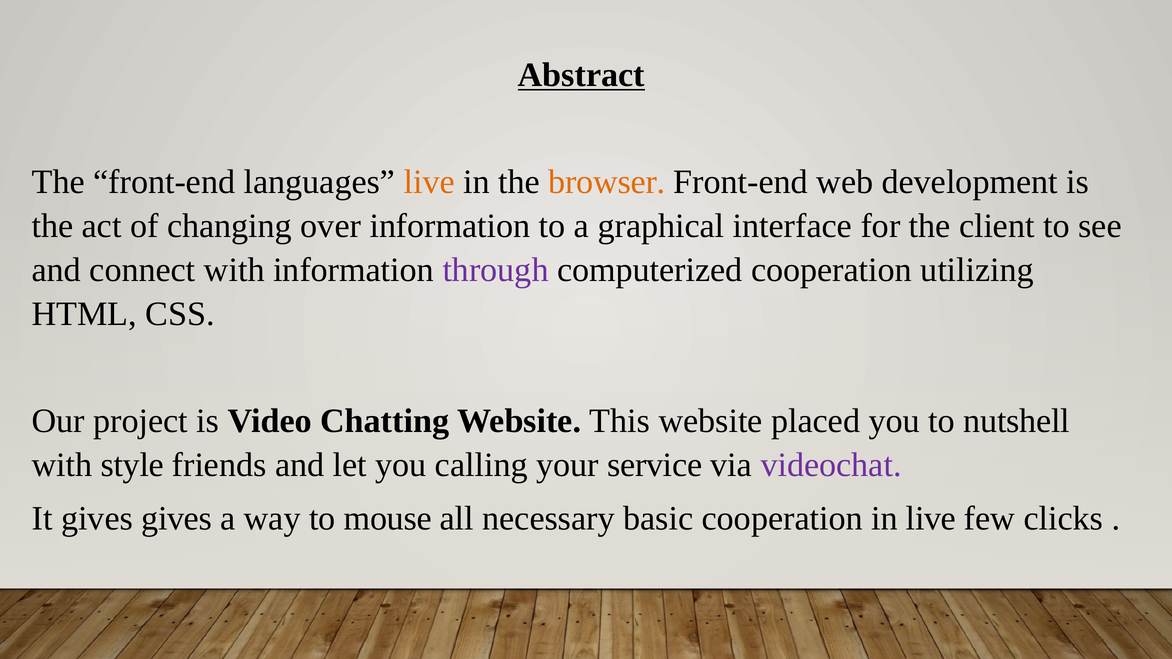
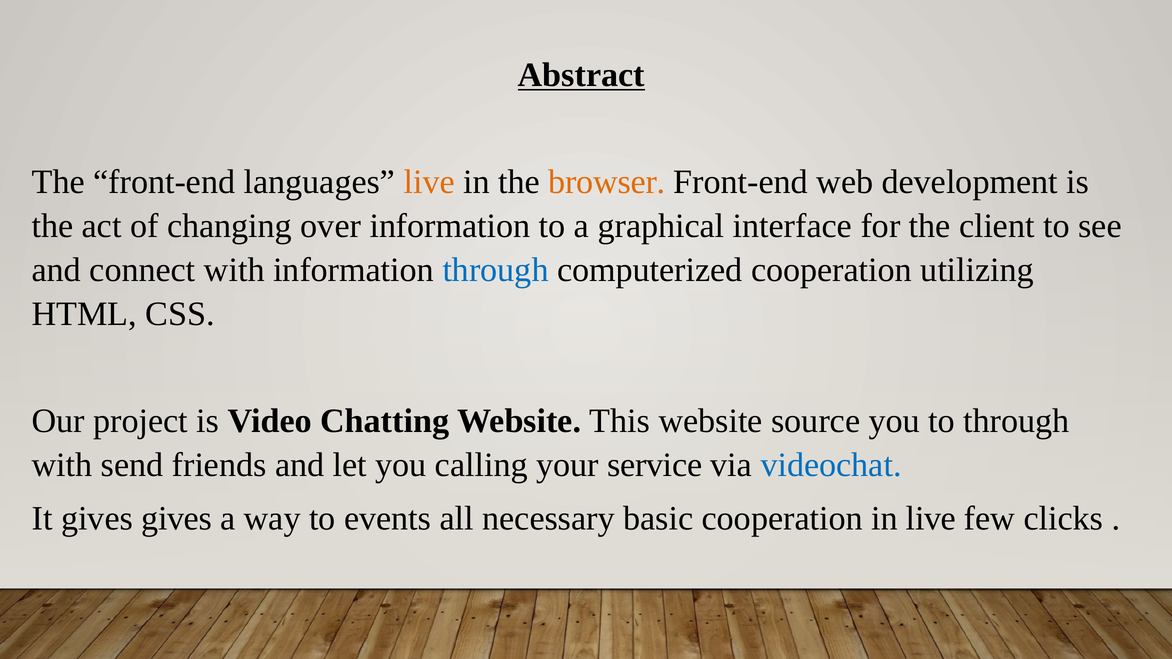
through at (496, 270) colour: purple -> blue
placed: placed -> source
to nutshell: nutshell -> through
style: style -> send
videochat colour: purple -> blue
mouse: mouse -> events
